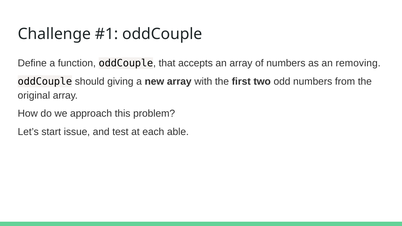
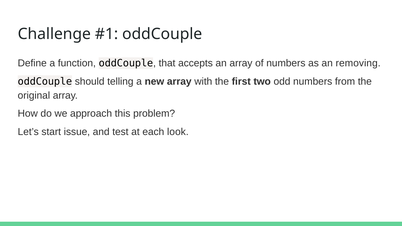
giving: giving -> telling
able: able -> look
